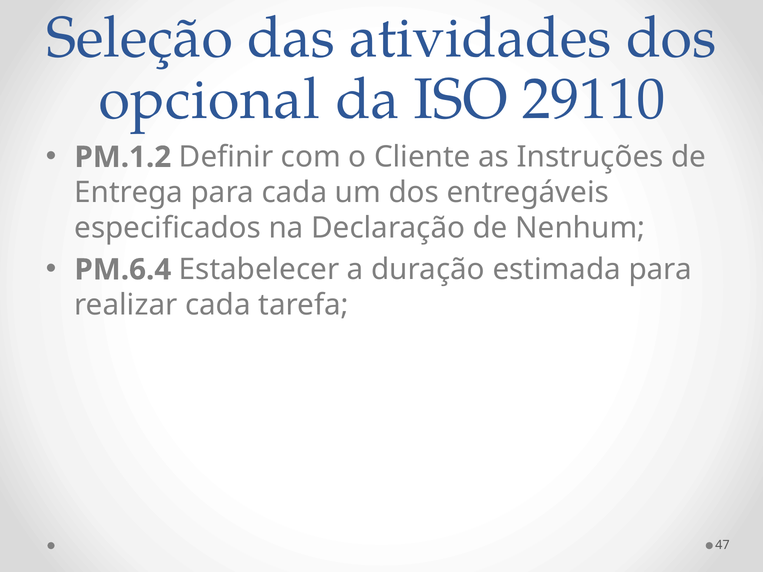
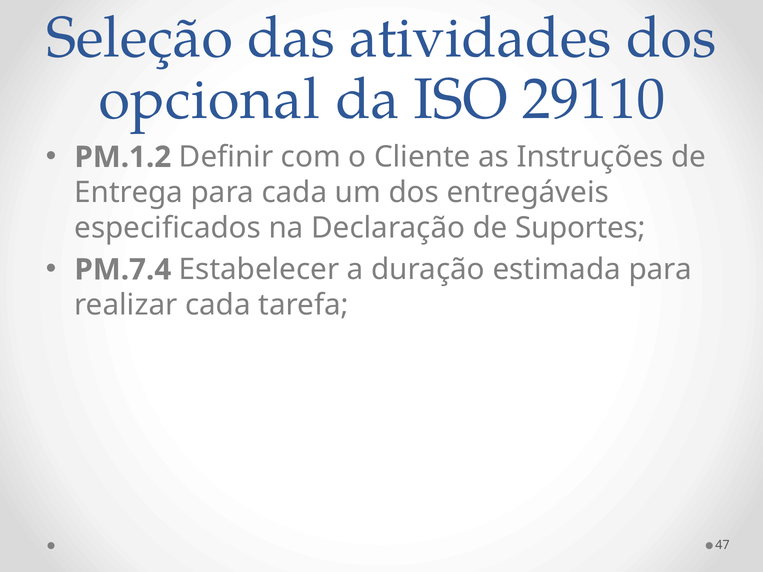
Nenhum: Nenhum -> Suportes
PM.6.4: PM.6.4 -> PM.7.4
